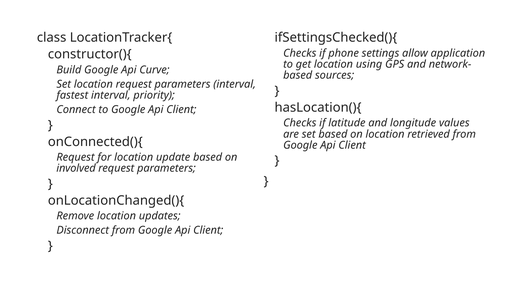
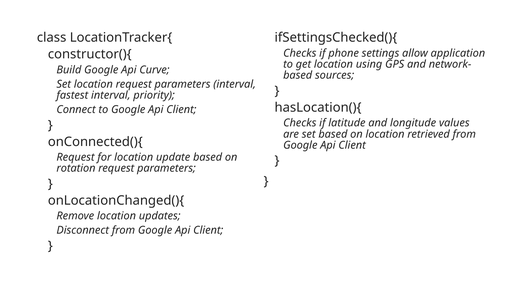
involved: involved -> rotation
